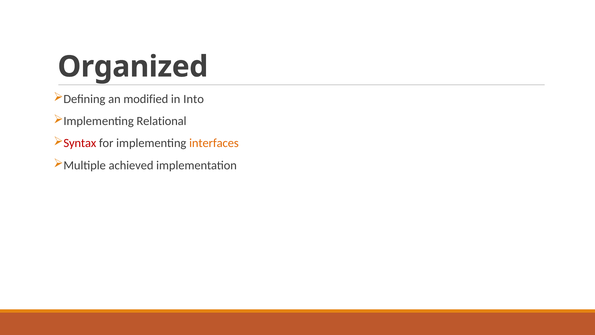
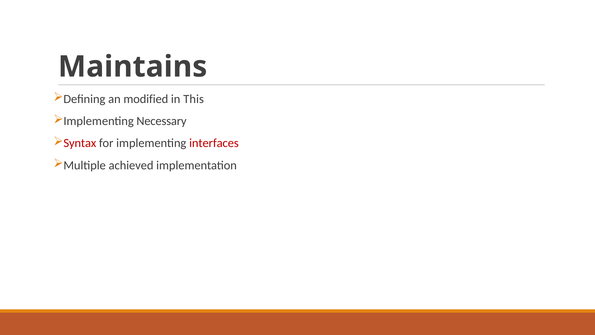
Organized: Organized -> Maintains
Into: Into -> This
Relational: Relational -> Necessary
interfaces colour: orange -> red
